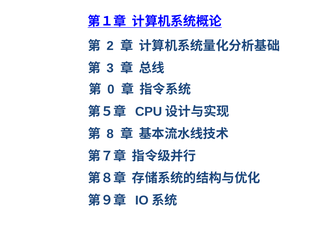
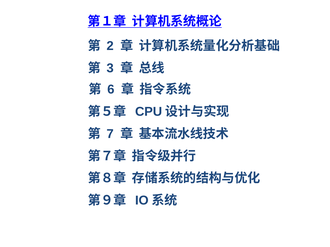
0: 0 -> 6
8: 8 -> 7
